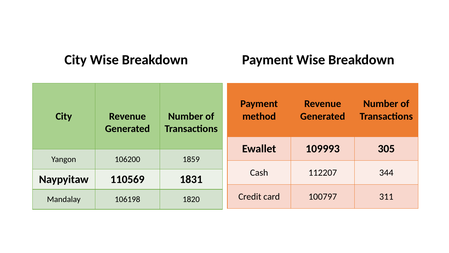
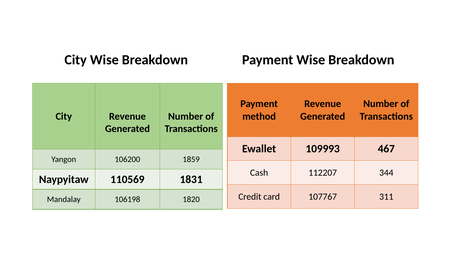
305: 305 -> 467
100797: 100797 -> 107767
